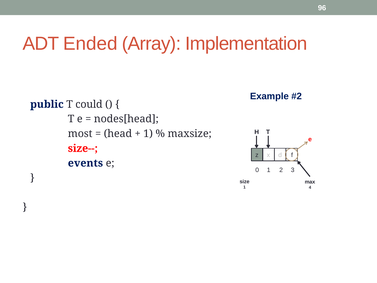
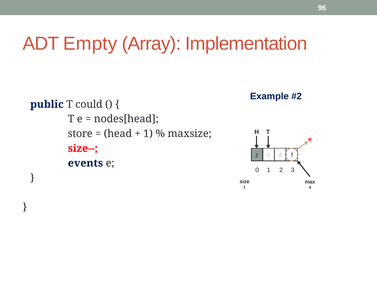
Ended: Ended -> Empty
most: most -> store
